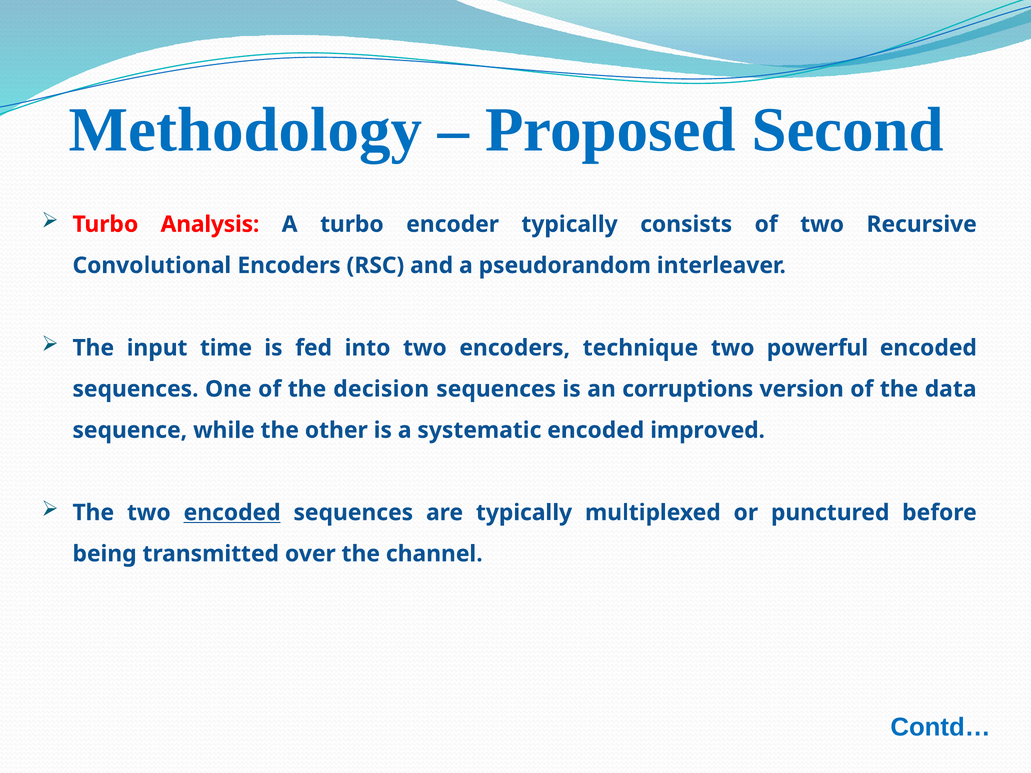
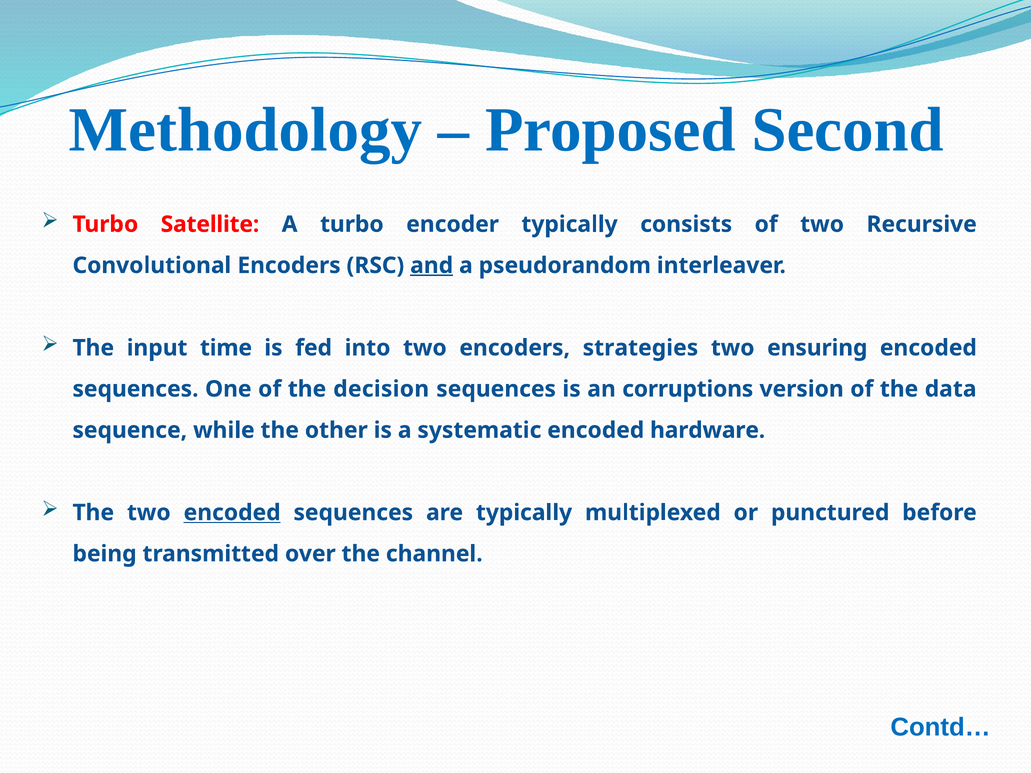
Analysis: Analysis -> Satellite
and underline: none -> present
technique: technique -> strategies
powerful: powerful -> ensuring
improved: improved -> hardware
